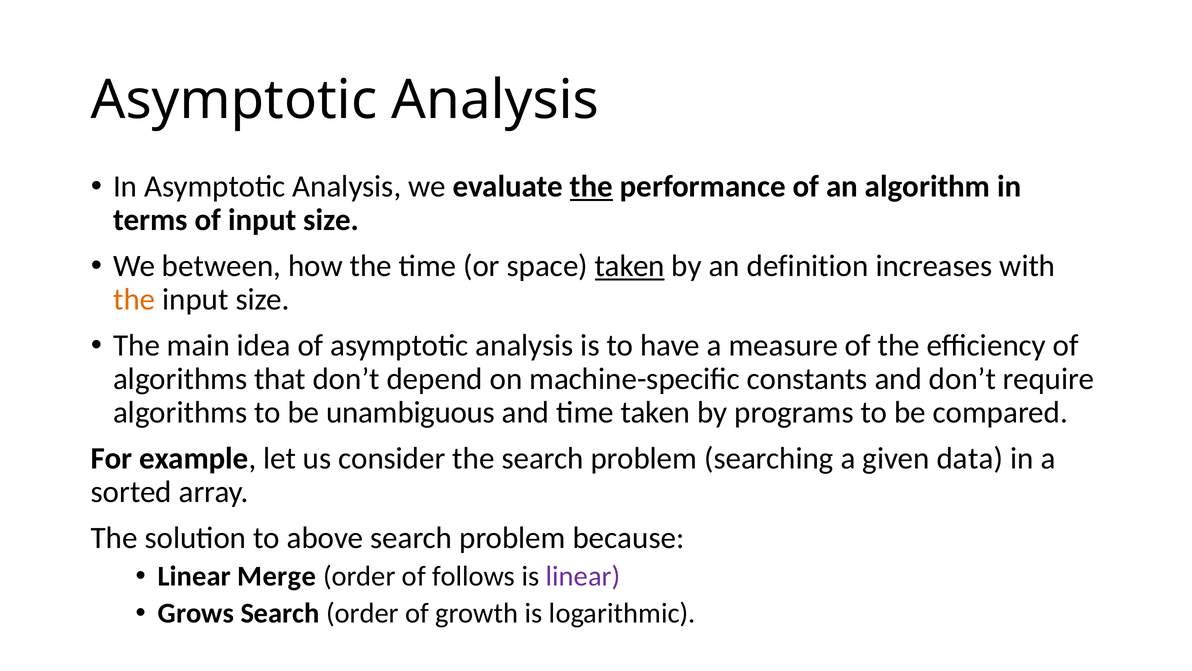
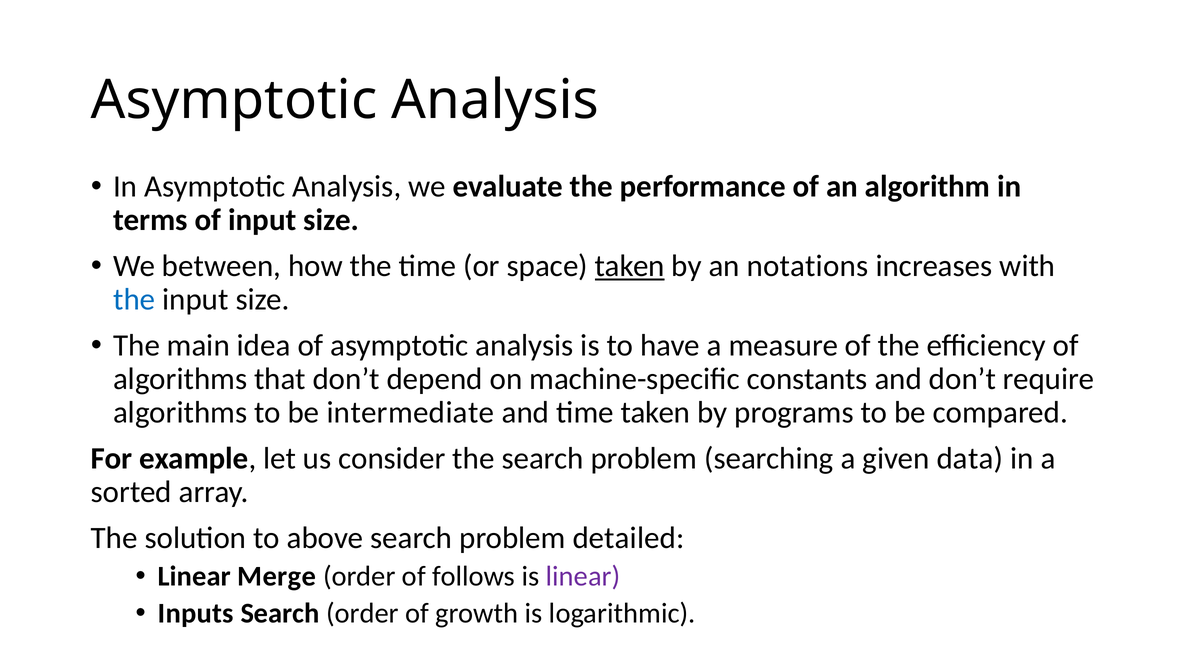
the at (591, 186) underline: present -> none
definition: definition -> notations
the at (134, 299) colour: orange -> blue
unambiguous: unambiguous -> intermediate
because: because -> detailed
Grows: Grows -> Inputs
